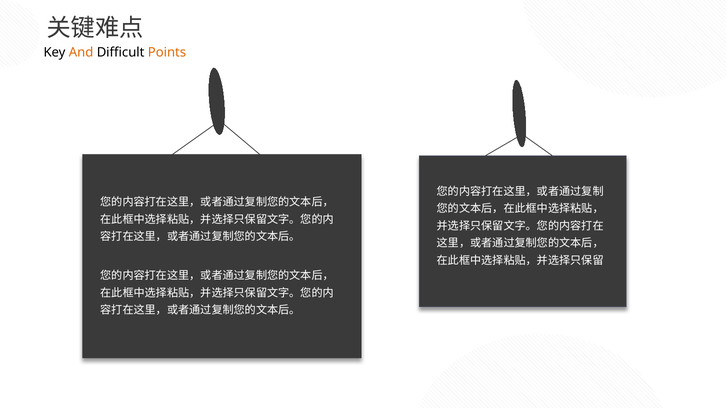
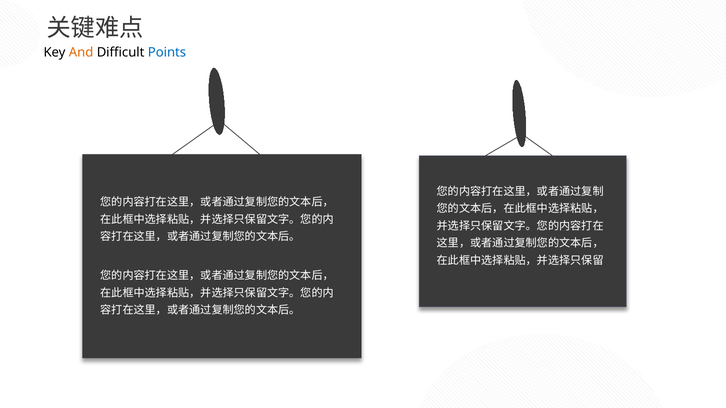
Points colour: orange -> blue
